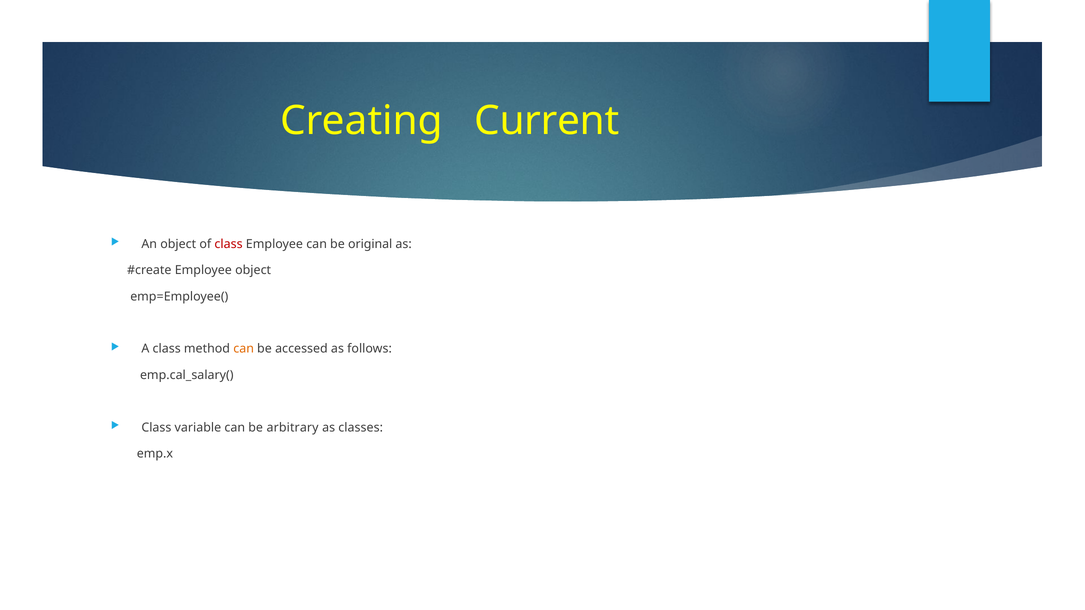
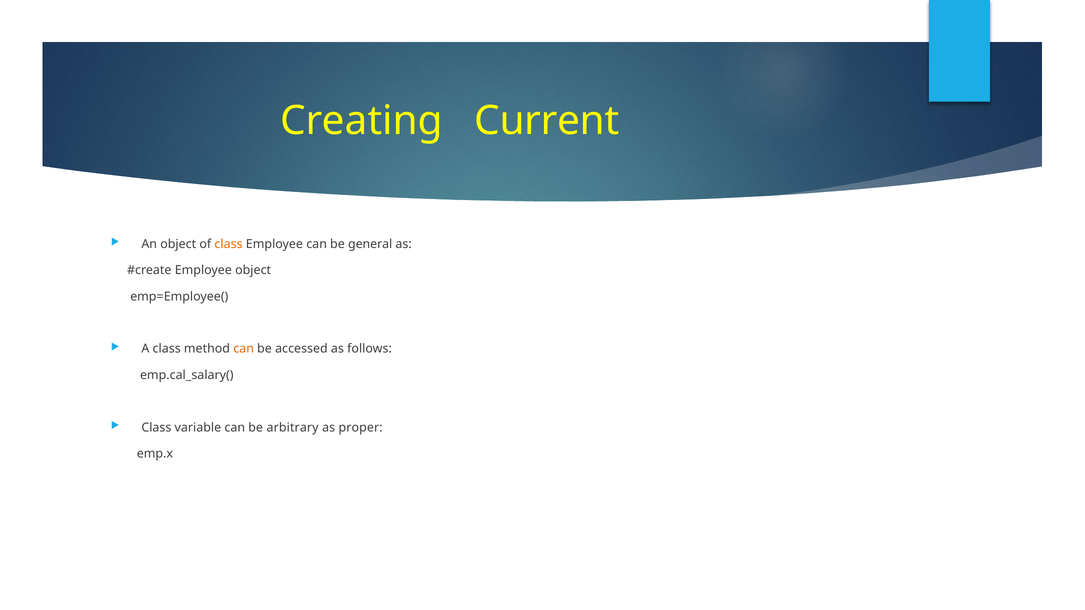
class at (229, 244) colour: red -> orange
original: original -> general
classes: classes -> proper
